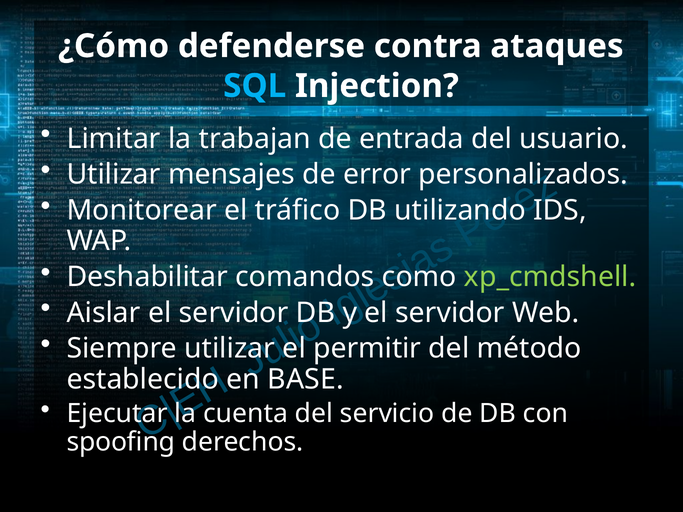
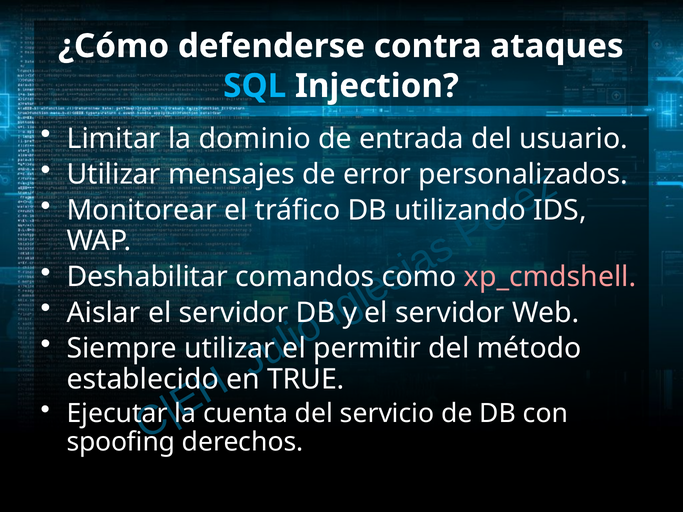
trabajan: trabajan -> dominio
xp_cmdshell colour: light green -> pink
BASE: BASE -> TRUE
